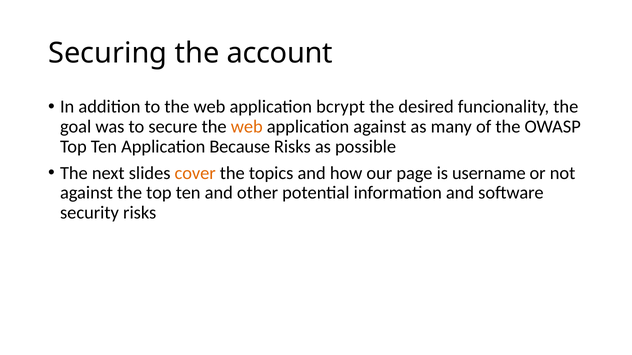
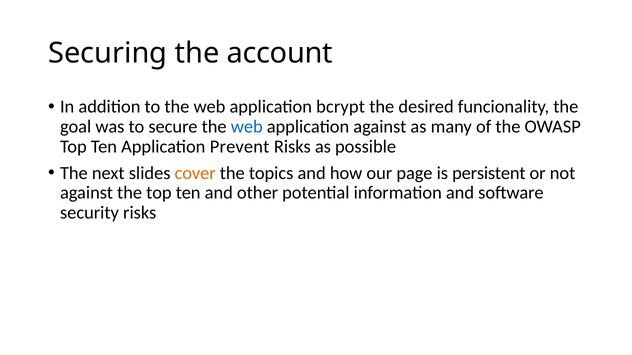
web at (247, 127) colour: orange -> blue
Because: Because -> Prevent
username: username -> persistent
